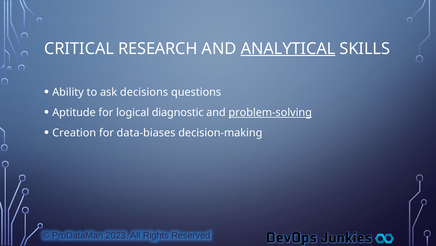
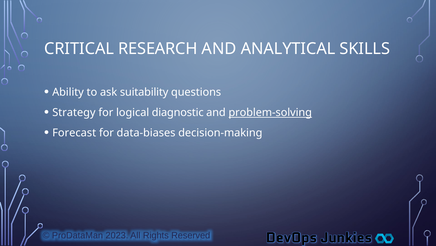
ANALYTICAL underline: present -> none
decisions: decisions -> suitability
Aptitude: Aptitude -> Strategy
Creation: Creation -> Forecast
